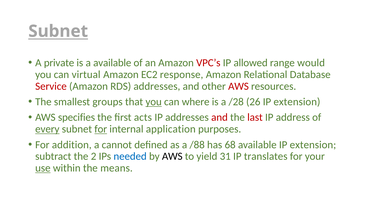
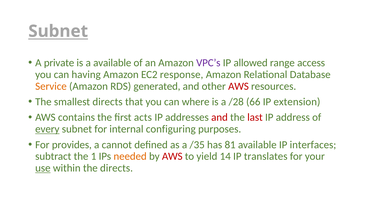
VPC’s colour: red -> purple
would: would -> access
virtual: virtual -> having
Service colour: red -> orange
RDS addresses: addresses -> generated
smallest groups: groups -> directs
you at (154, 102) underline: present -> none
26: 26 -> 66
specifies: specifies -> contains
for at (101, 129) underline: present -> none
application: application -> configuring
addition: addition -> provides
/88: /88 -> /35
68: 68 -> 81
available IP extension: extension -> interfaces
2: 2 -> 1
needed colour: blue -> orange
AWS at (172, 156) colour: black -> red
31: 31 -> 14
the means: means -> directs
